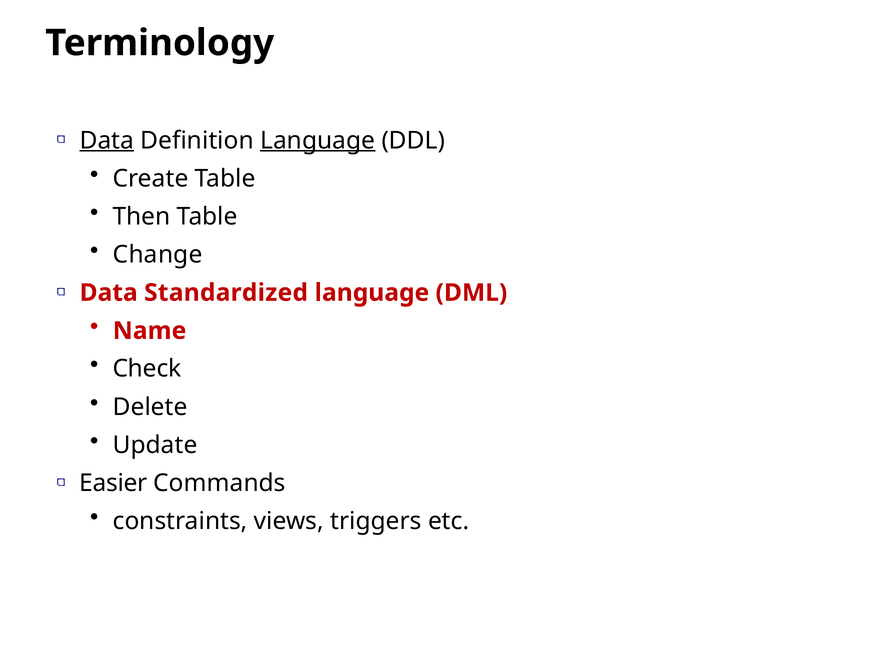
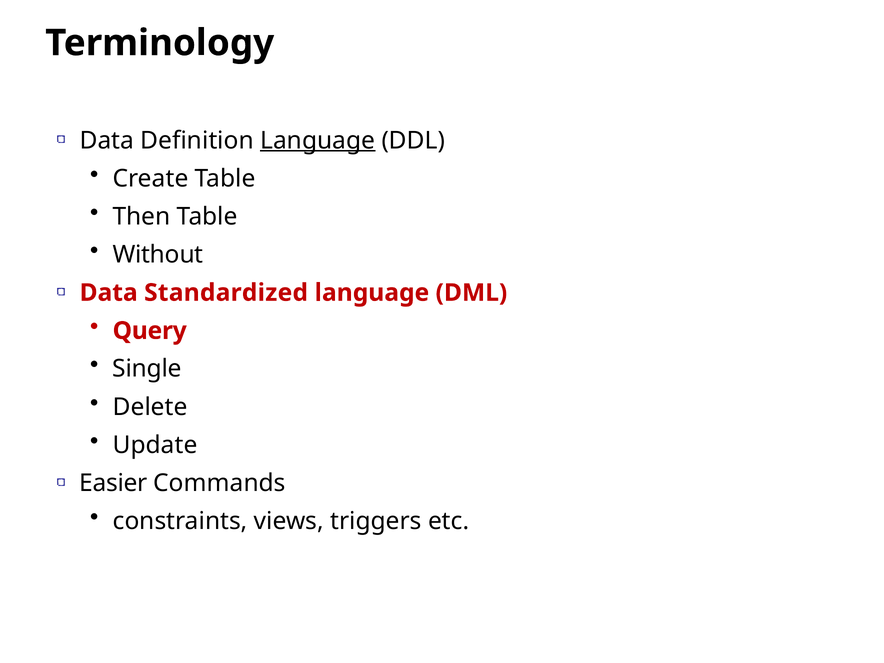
Data at (107, 140) underline: present -> none
Change: Change -> Without
Name: Name -> Query
Check: Check -> Single
